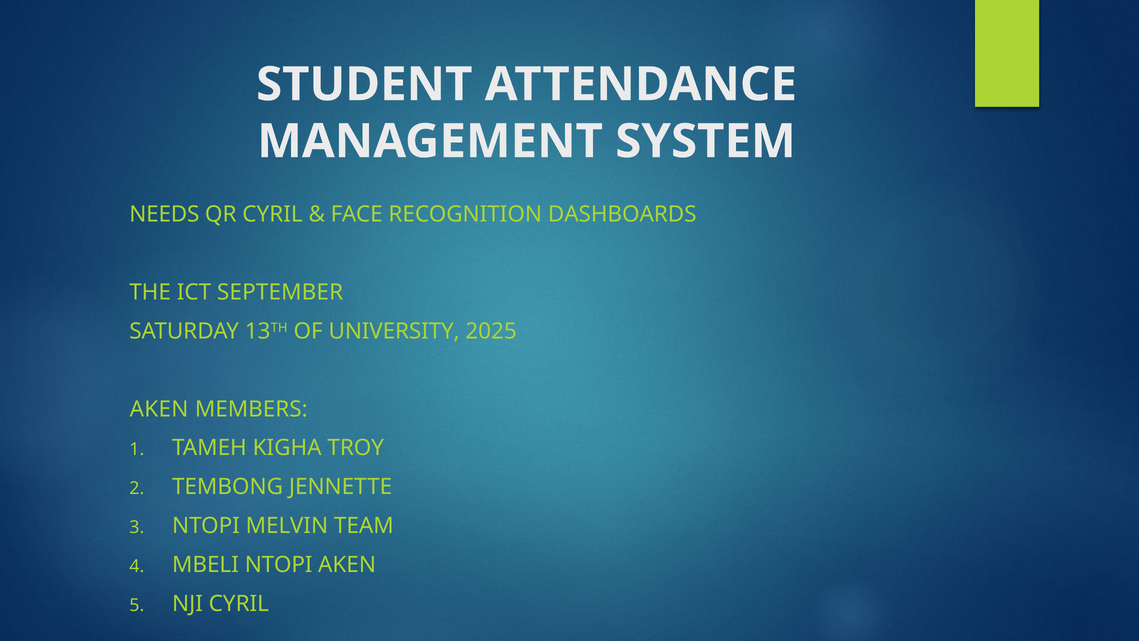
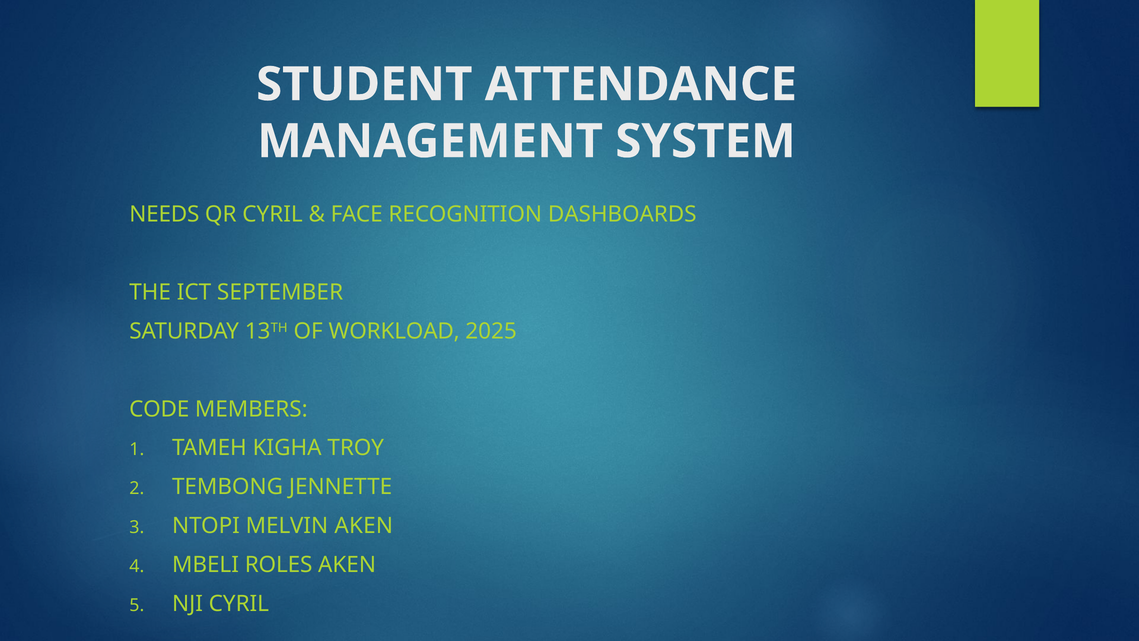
UNIVERSITY: UNIVERSITY -> WORKLOAD
AKEN at (159, 409): AKEN -> CODE
MELVIN TEAM: TEAM -> AKEN
MBELI NTOPI: NTOPI -> ROLES
